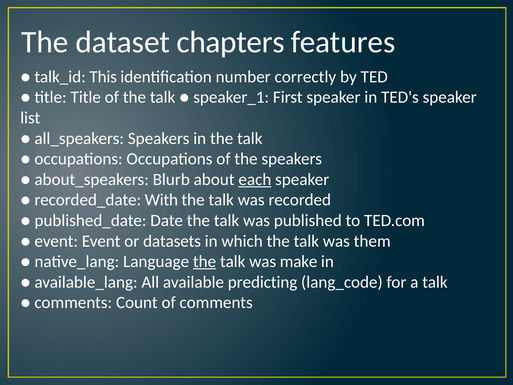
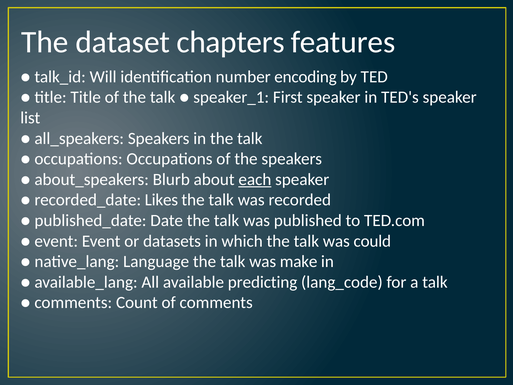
This: This -> Will
correctly: correctly -> encoding
With: With -> Likes
them: them -> could
the at (205, 261) underline: present -> none
